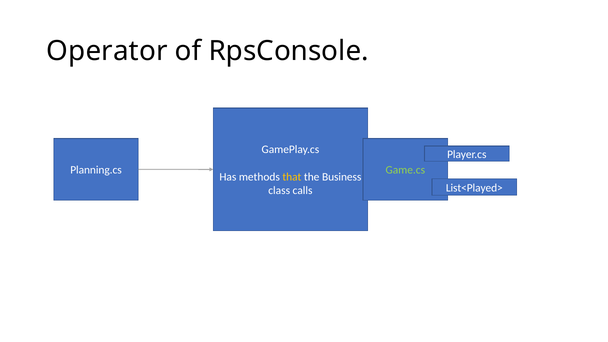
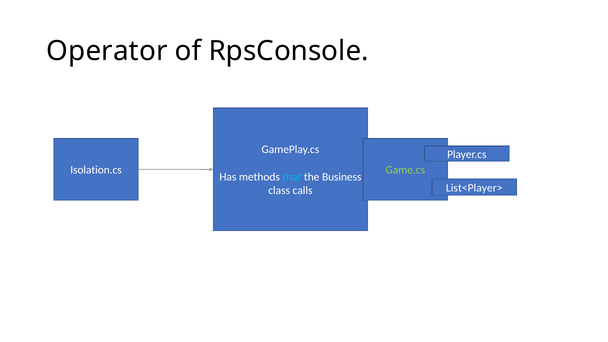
Planning.cs: Planning.cs -> Isolation.cs
that colour: yellow -> light blue
List<Played>: List<Played> -> List<Player>
